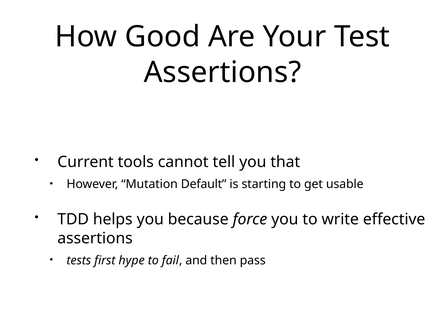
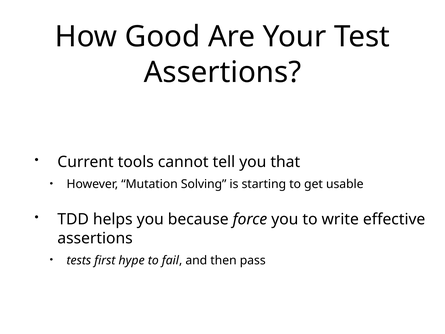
Default: Default -> Solving
